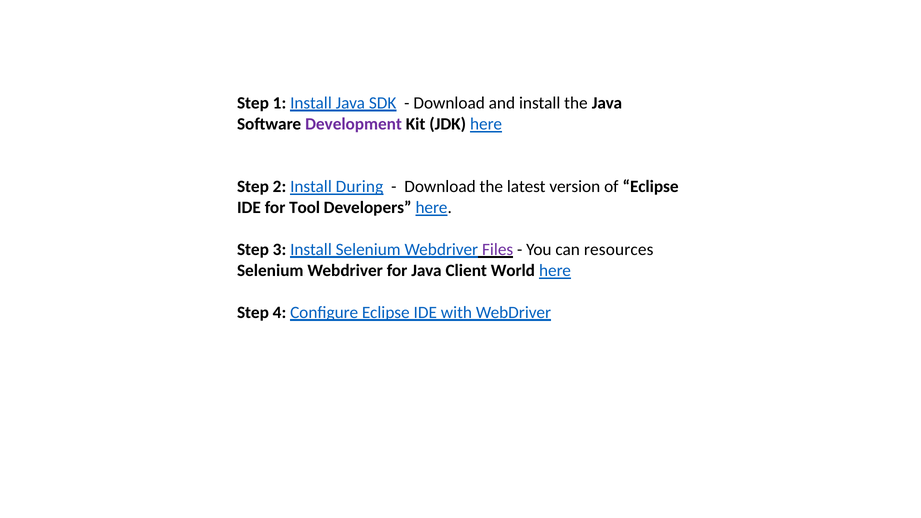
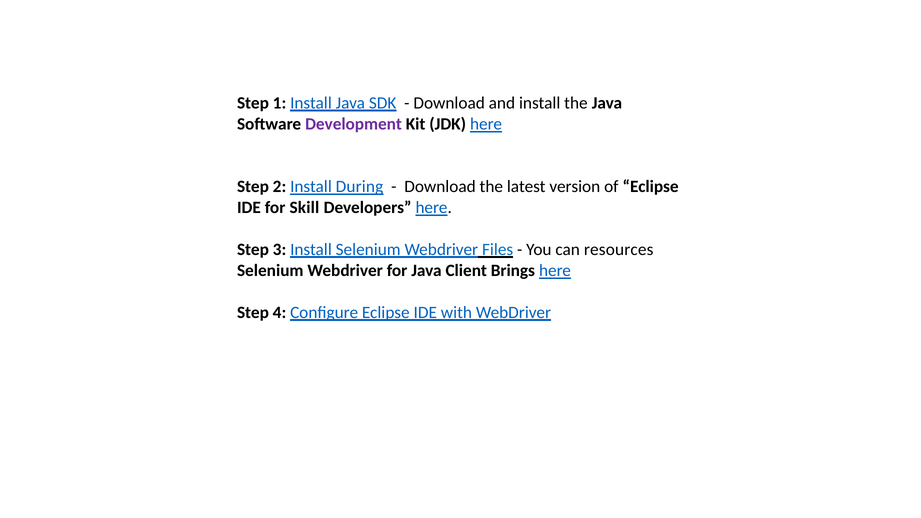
Tool: Tool -> Skill
Files colour: purple -> blue
World: World -> Brings
